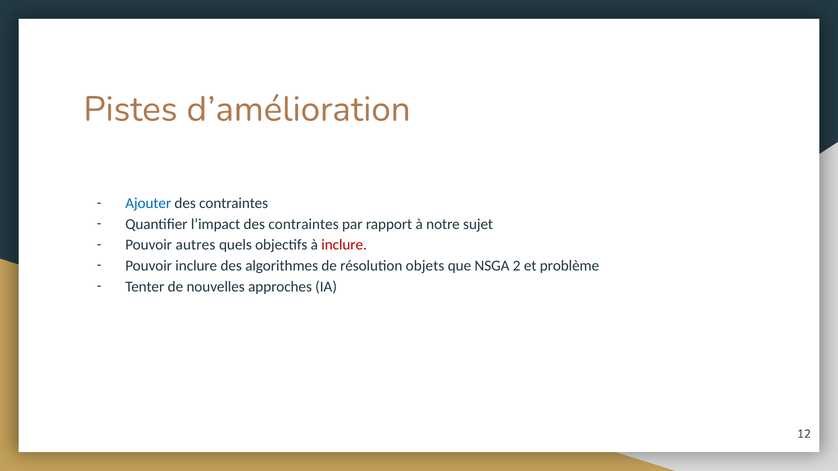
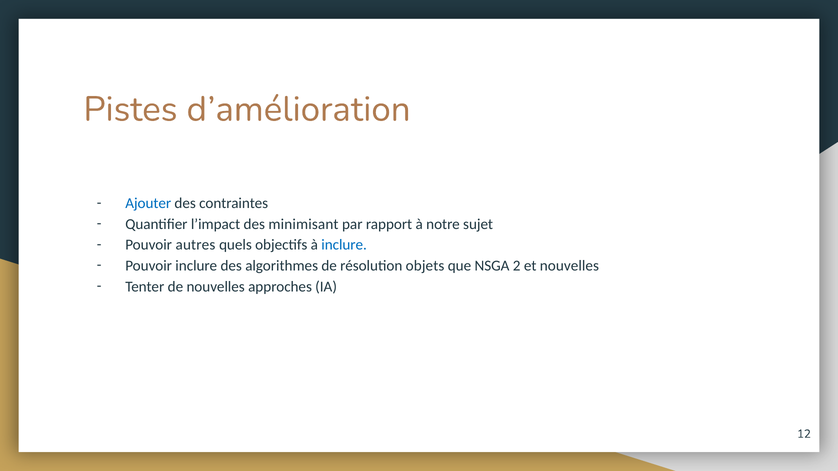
l’impact des contraintes: contraintes -> minimisant
inclure at (344, 245) colour: red -> blue
et problème: problème -> nouvelles
